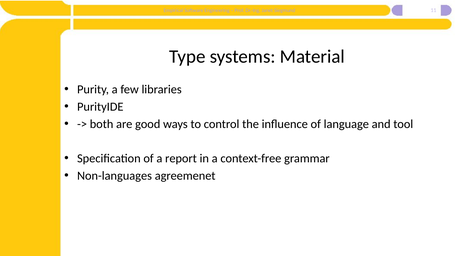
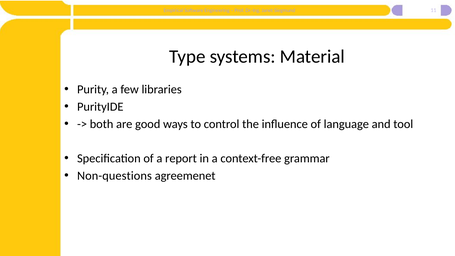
Non-languages: Non-languages -> Non-questions
